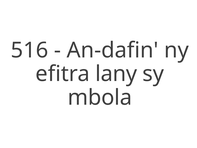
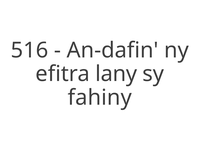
mbola: mbola -> fahiny
